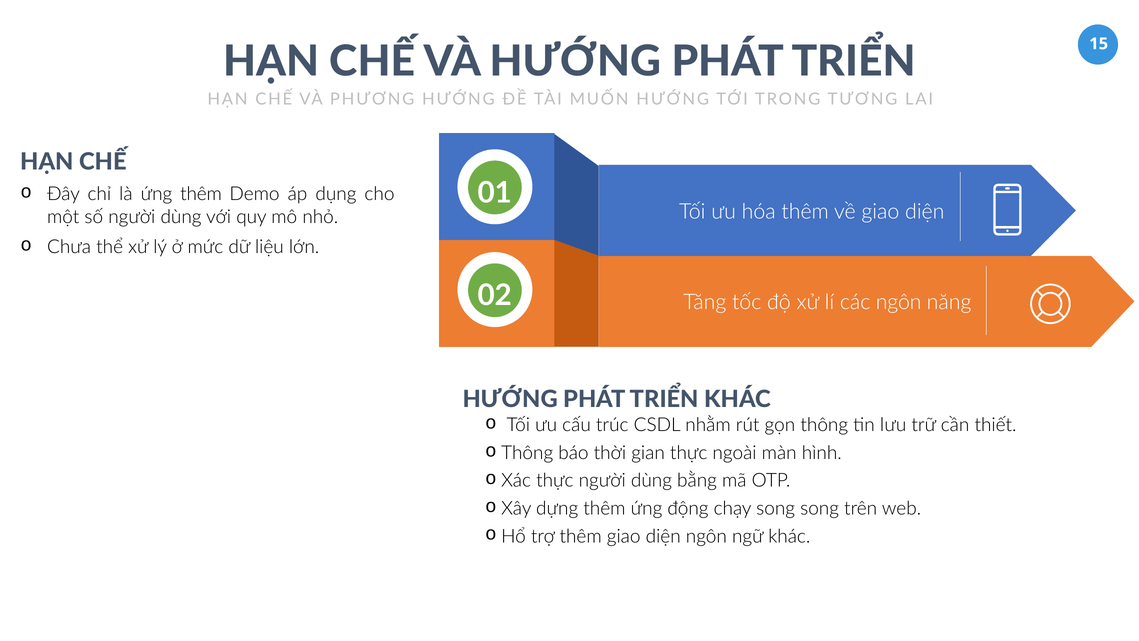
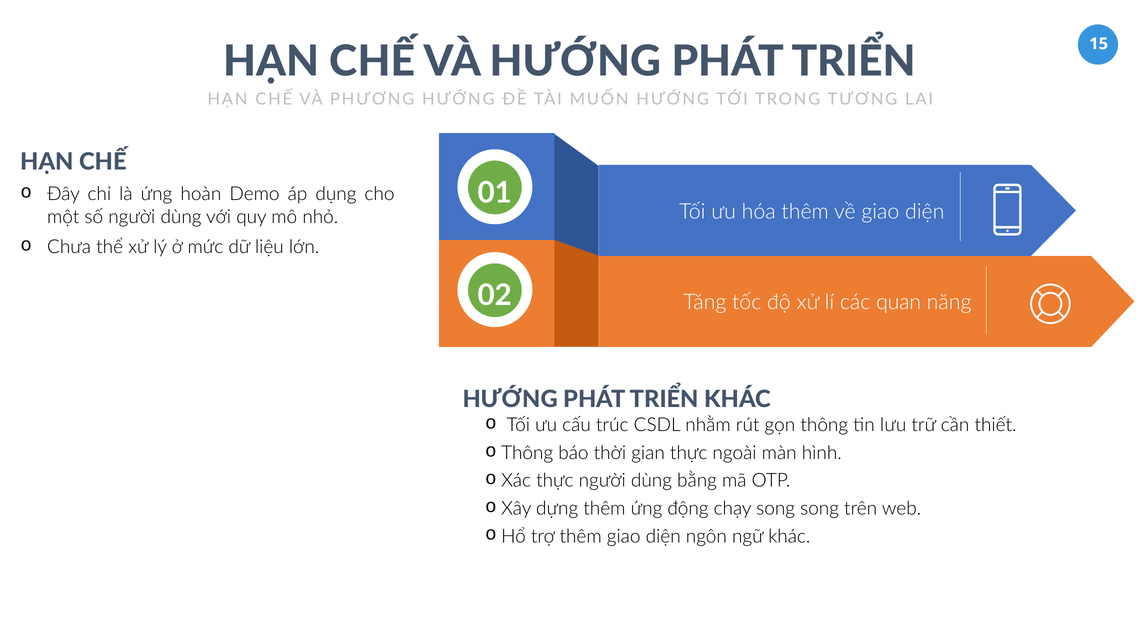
ứng thêm: thêm -> hoàn
các ngôn: ngôn -> quan
